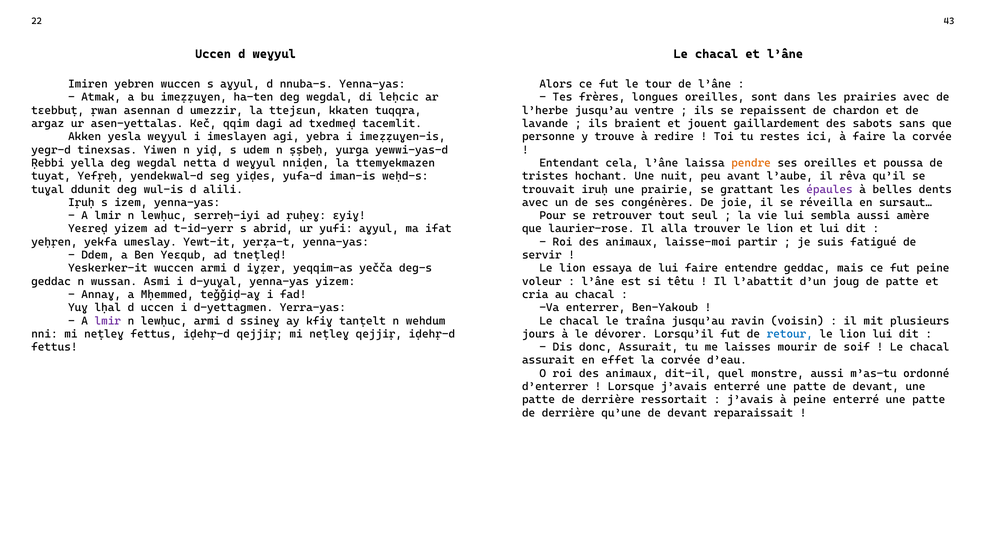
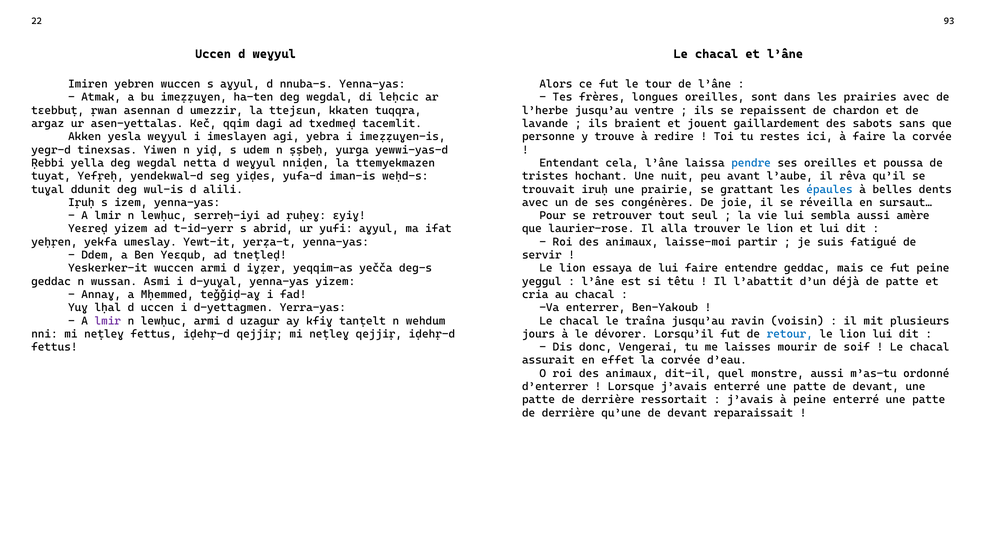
43: 43 -> 93
pendre colour: orange -> blue
épaules colour: purple -> blue
voleur: voleur -> yeggul
joug: joug -> déjà
ssineɣ: ssineɣ -> uzagur
donc Assurait: Assurait -> Vengerai
